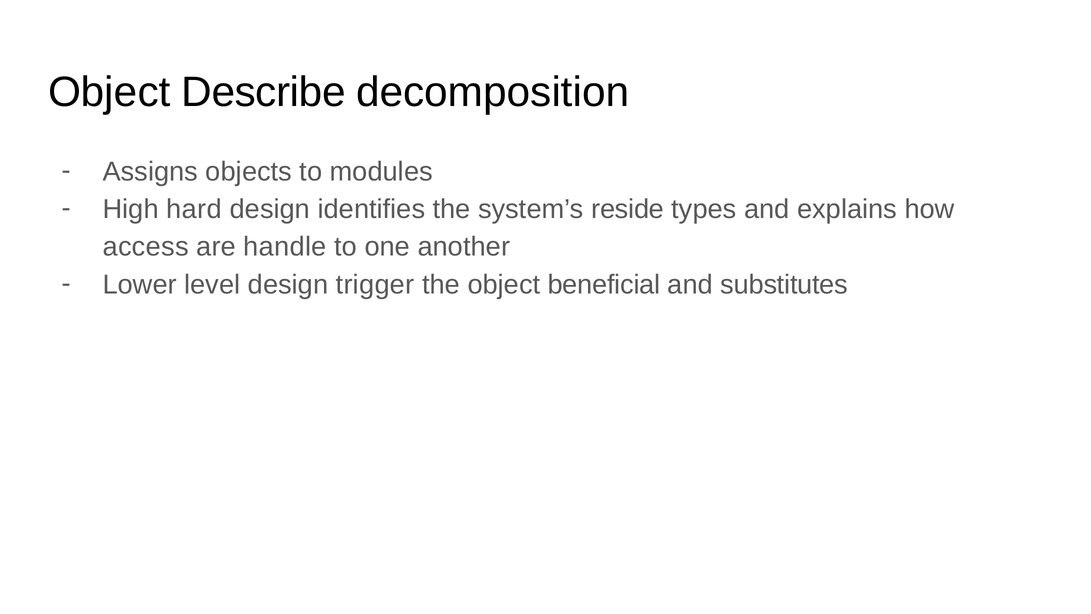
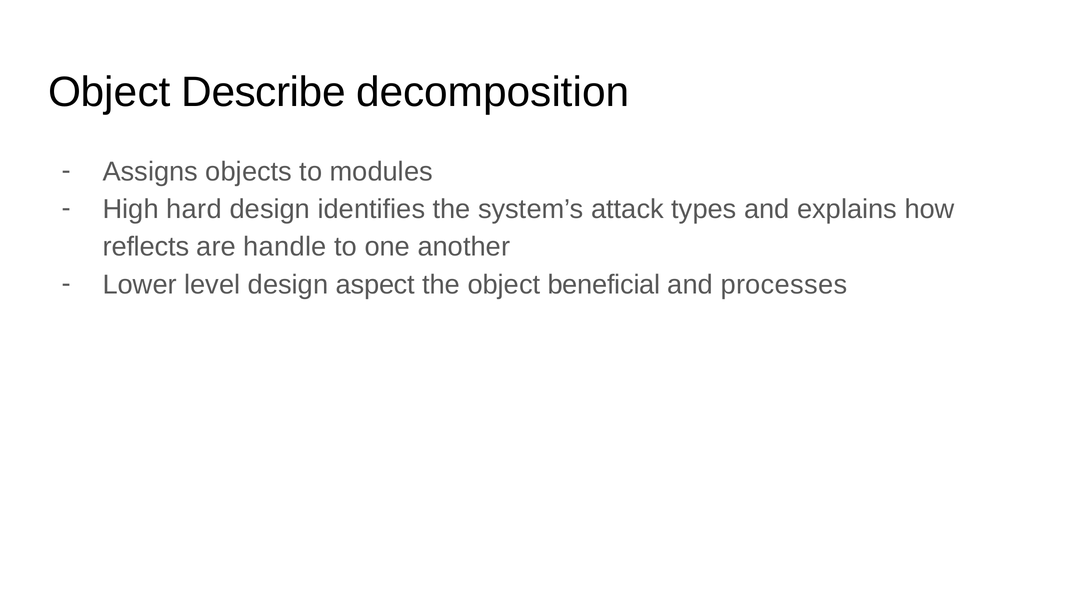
reside: reside -> attack
access: access -> reflects
trigger: trigger -> aspect
substitutes: substitutes -> processes
